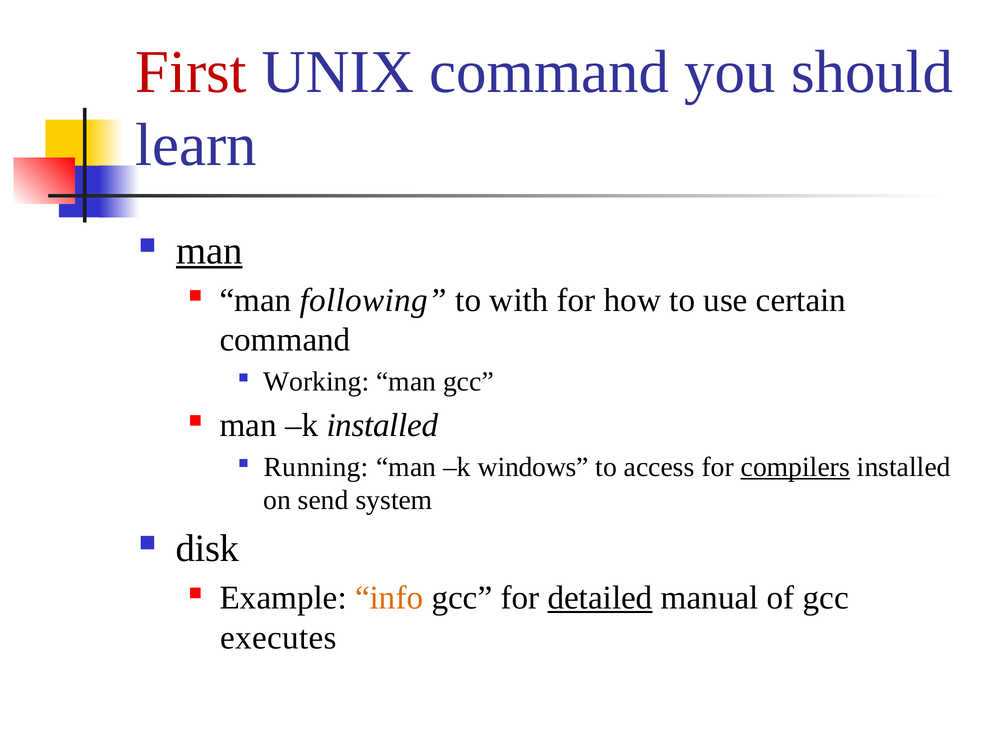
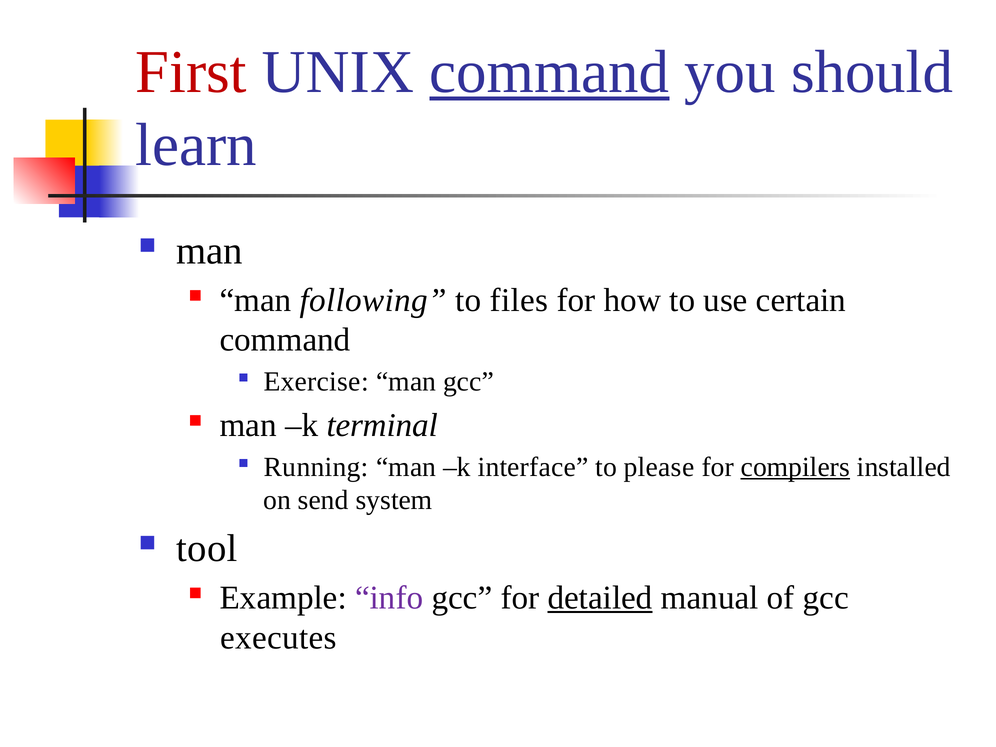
command at (549, 72) underline: none -> present
man at (209, 251) underline: present -> none
with: with -> files
Working: Working -> Exercise
k installed: installed -> terminal
windows: windows -> interface
access: access -> please
disk: disk -> tool
info colour: orange -> purple
